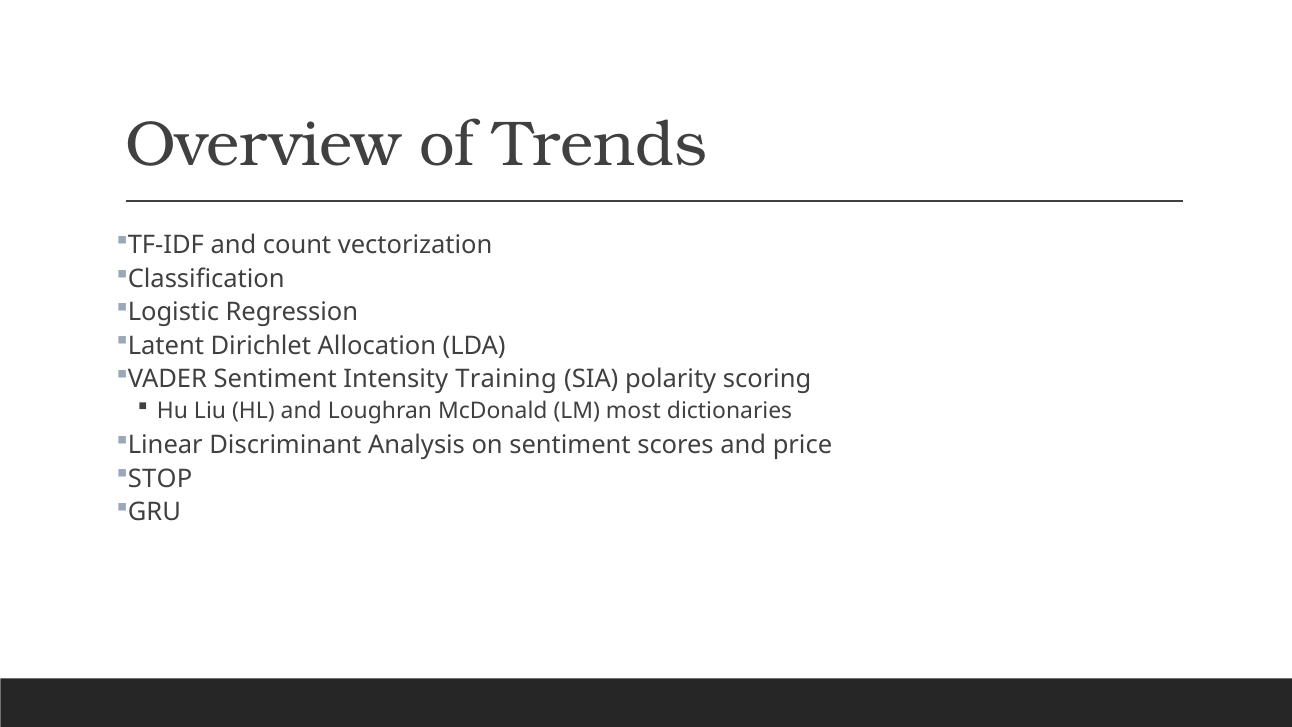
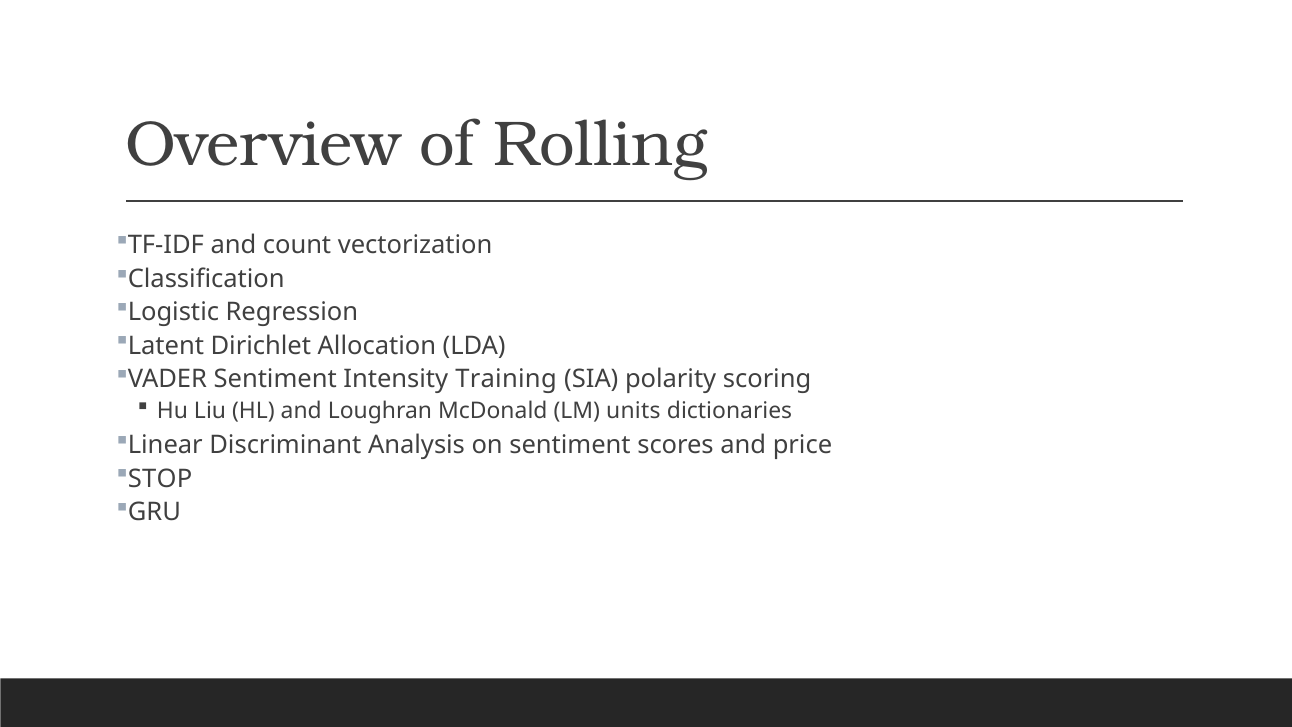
Trends: Trends -> Rolling
most: most -> units
